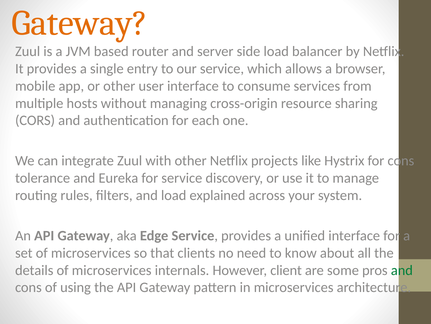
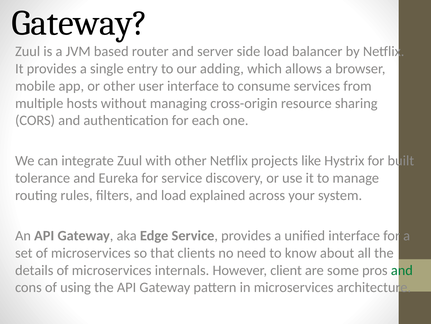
Gateway at (79, 23) colour: orange -> black
our service: service -> adding
for cons: cons -> built
